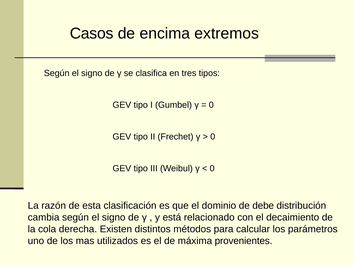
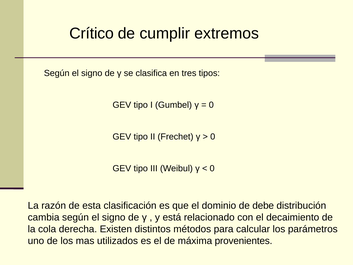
Casos: Casos -> Crítico
encima: encima -> cumplir
